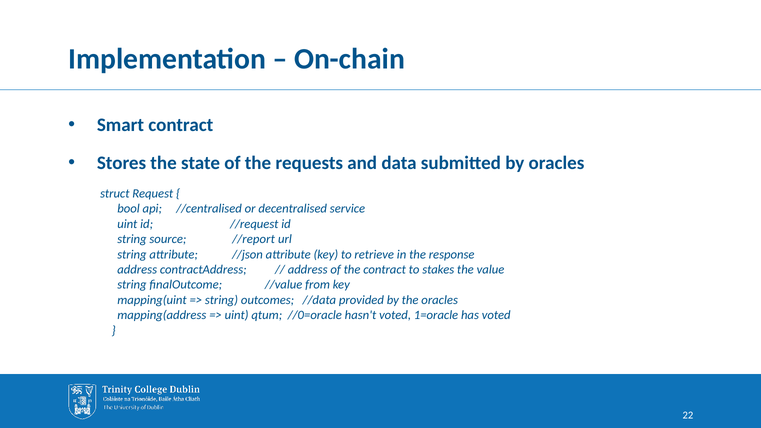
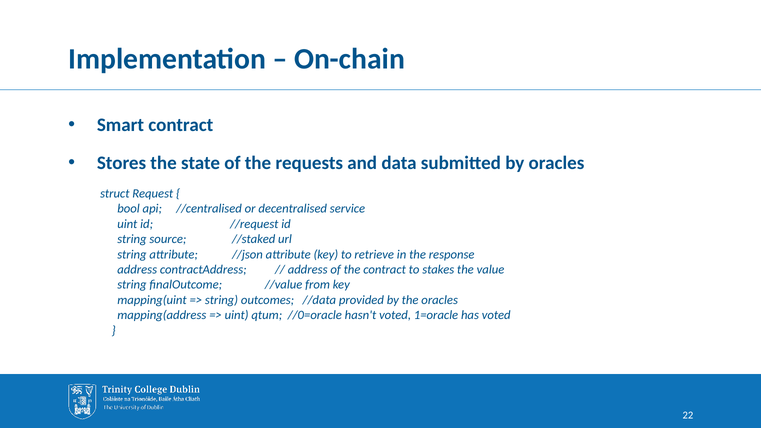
//report: //report -> //staked
